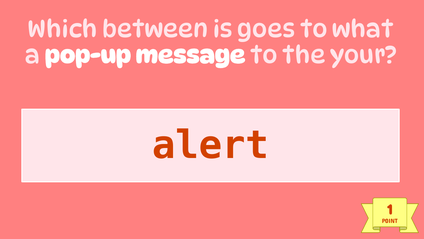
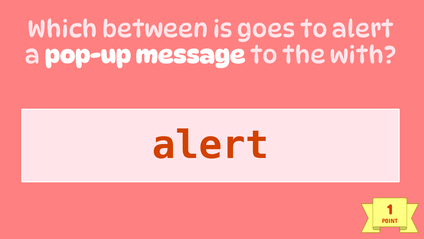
to what: what -> alert
your: your -> with
